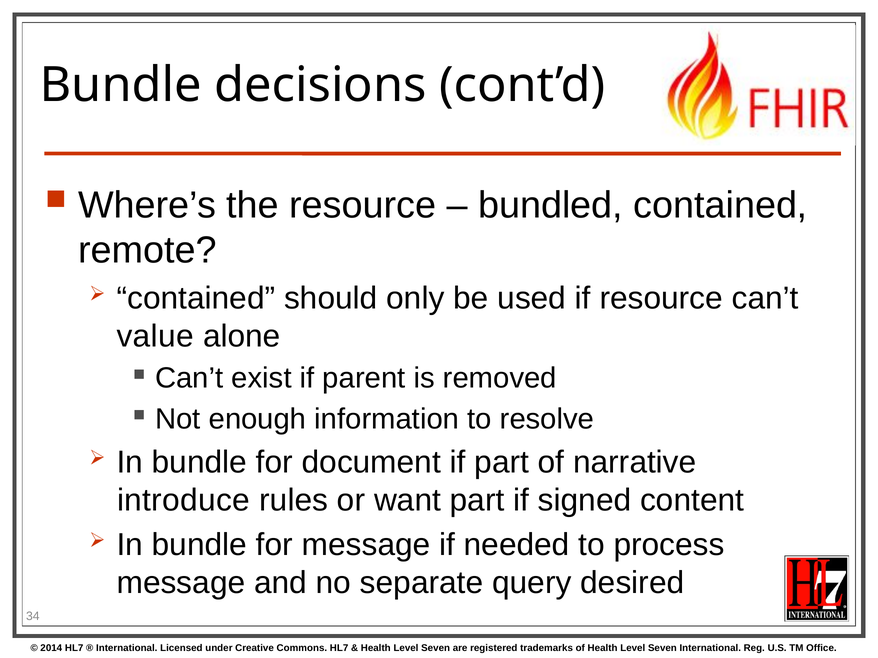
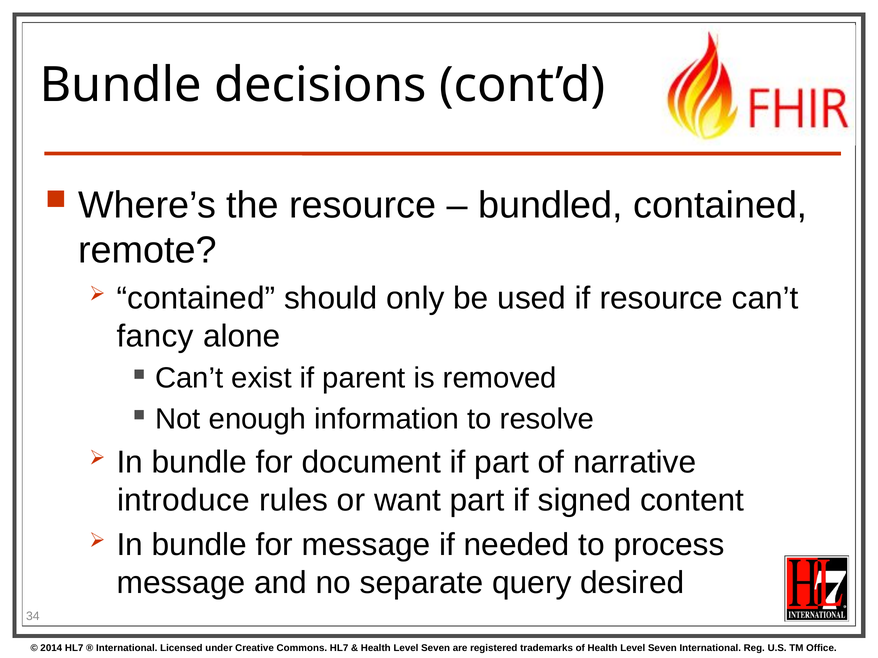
value: value -> fancy
